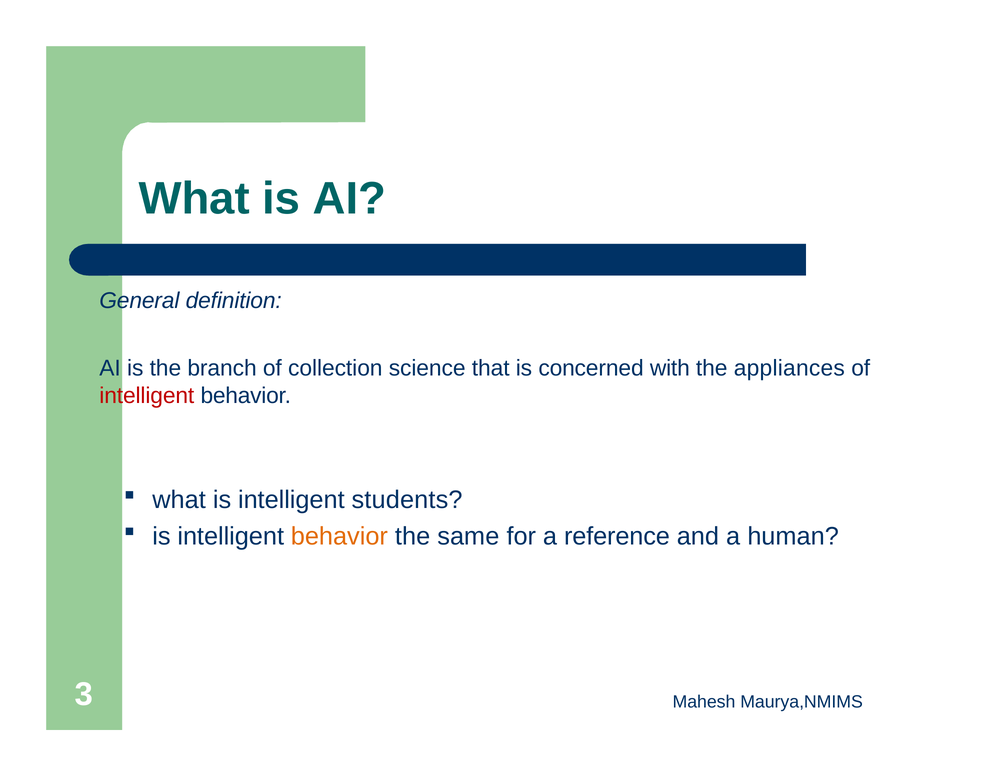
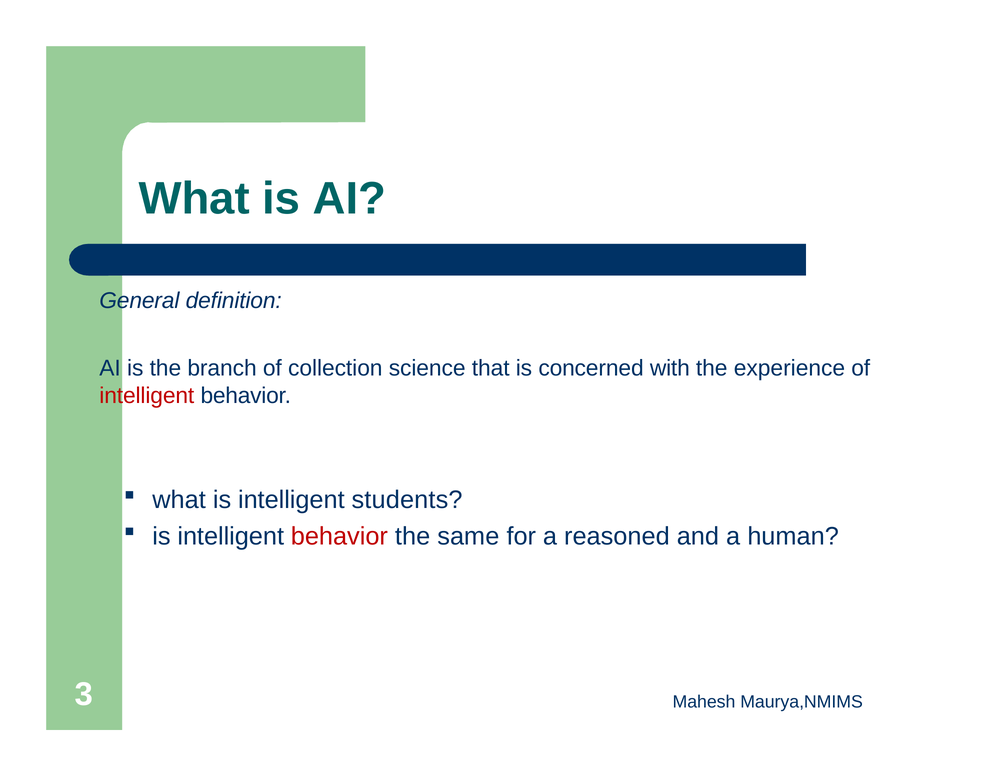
appliances: appliances -> experience
behavior at (339, 537) colour: orange -> red
reference: reference -> reasoned
